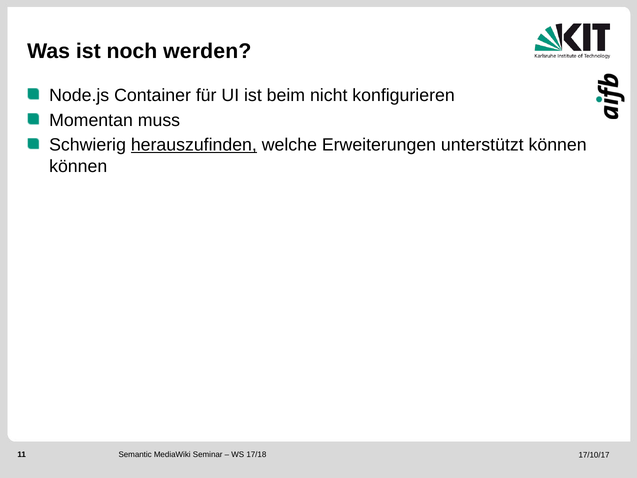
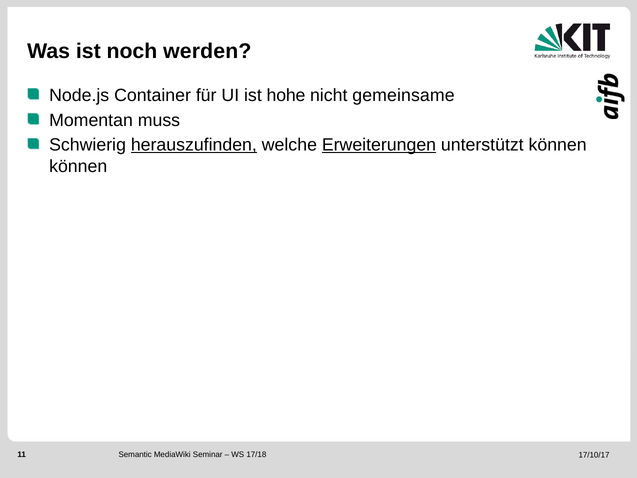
beim: beim -> hohe
konfigurieren: konfigurieren -> gemeinsame
Erweiterungen underline: none -> present
